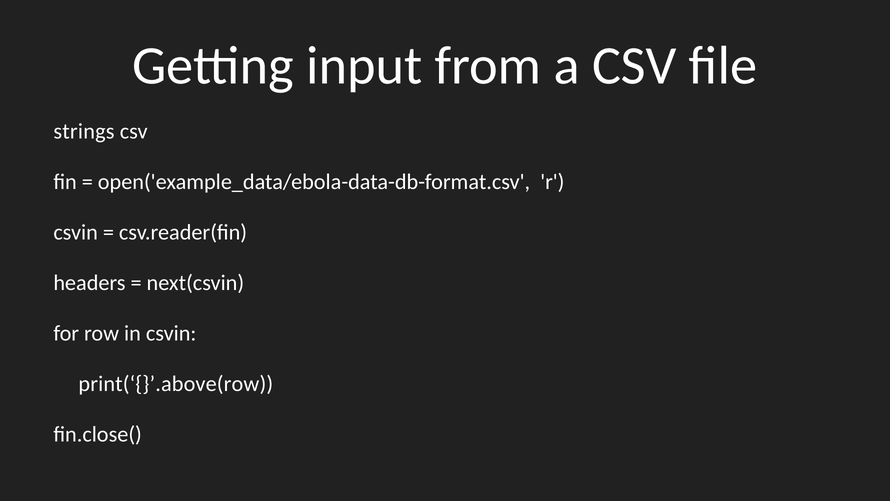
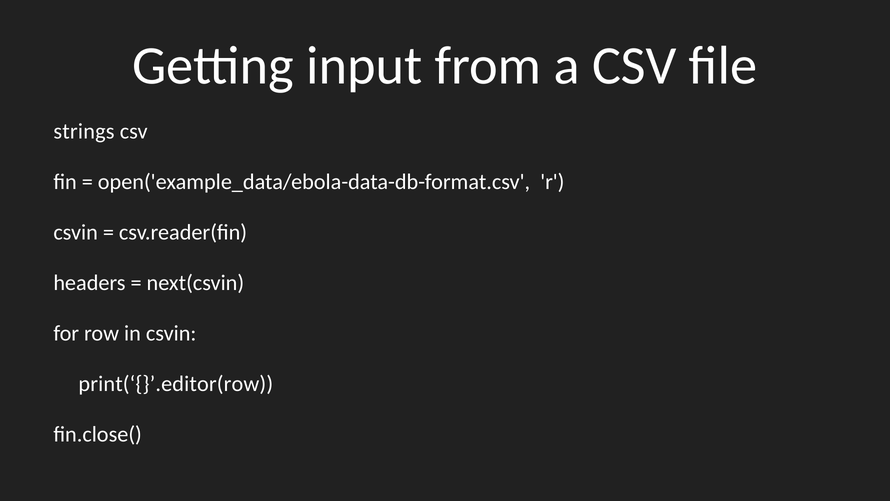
print(‘{}’.above(row: print(‘{}’.above(row -> print(‘{}’.editor(row
